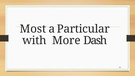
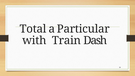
Most: Most -> Total
More: More -> Train
